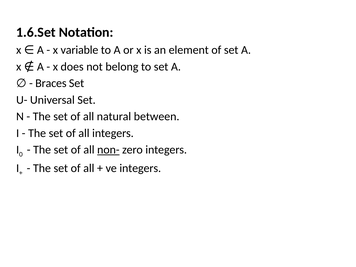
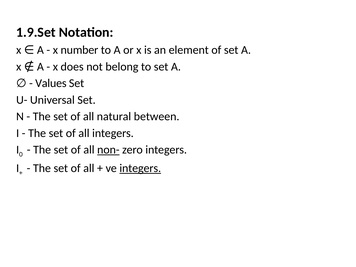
1.6.Set: 1.6.Set -> 1.9.Set
variable: variable -> number
Braces: Braces -> Values
integers at (140, 168) underline: none -> present
